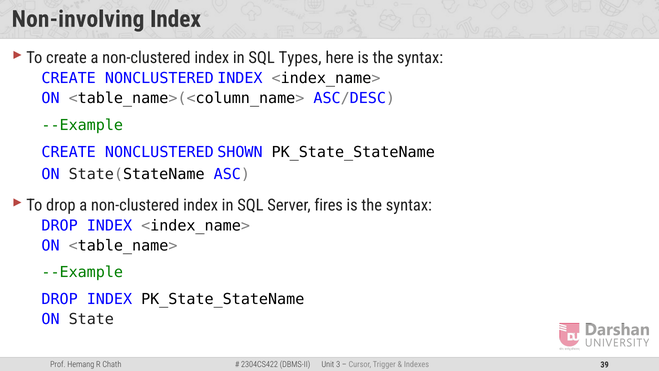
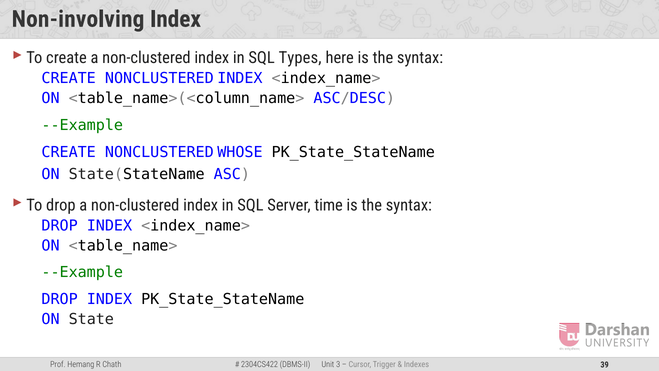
SHOWN: SHOWN -> WHOSE
fires: fires -> time
